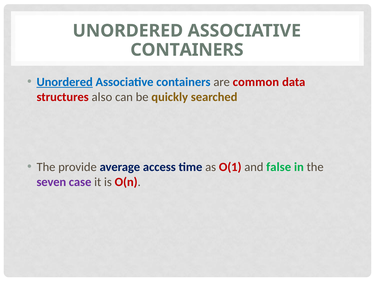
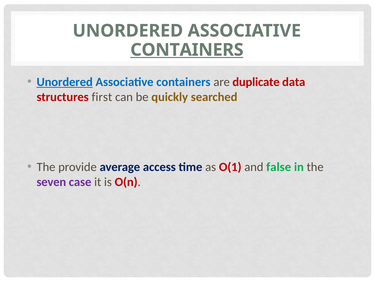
CONTAINERS at (187, 50) underline: none -> present
common: common -> duplicate
also: also -> first
